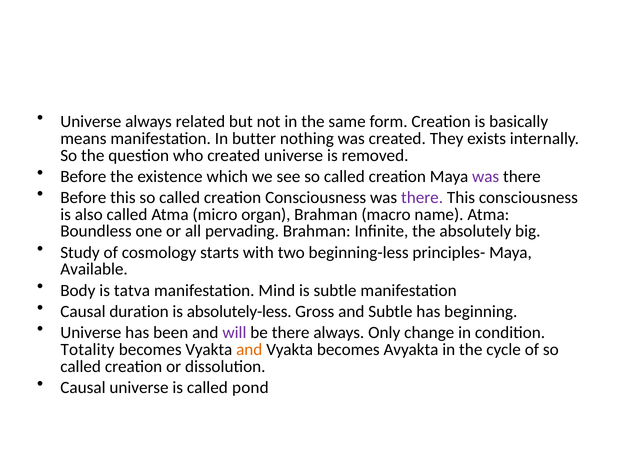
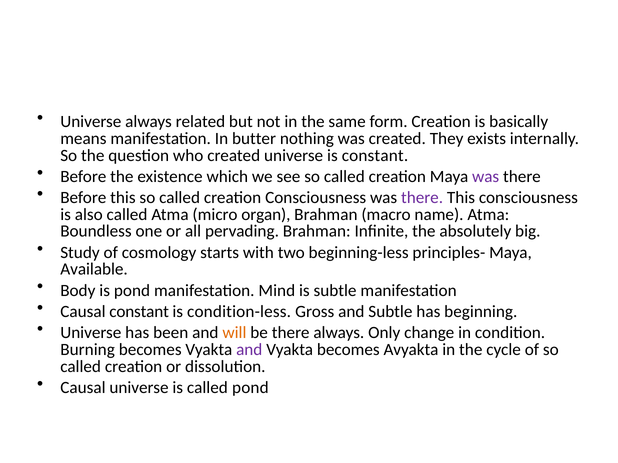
is removed: removed -> constant
is tatva: tatva -> pond
Causal duration: duration -> constant
absolutely-less: absolutely-less -> condition-less
will colour: purple -> orange
Totality: Totality -> Burning
and at (249, 350) colour: orange -> purple
